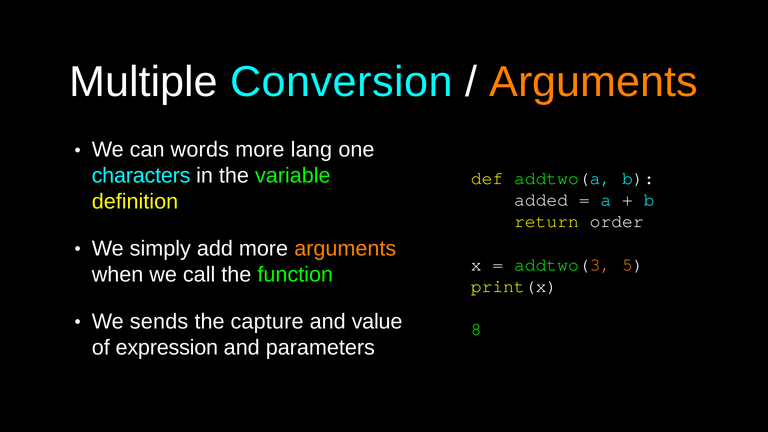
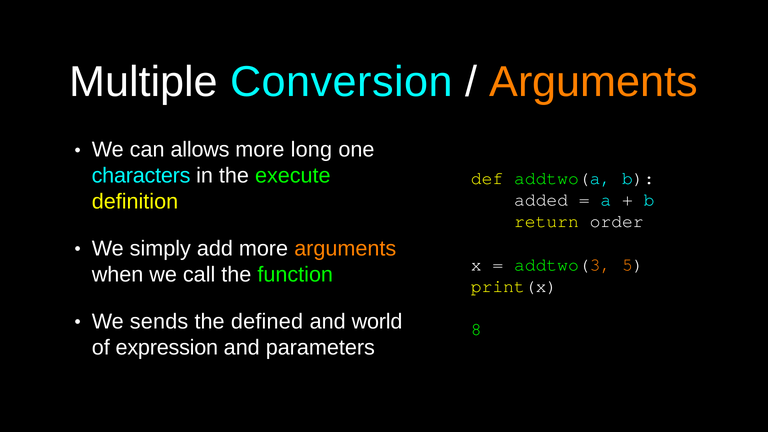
words: words -> allows
lang: lang -> long
variable: variable -> execute
capture: capture -> defined
value: value -> world
